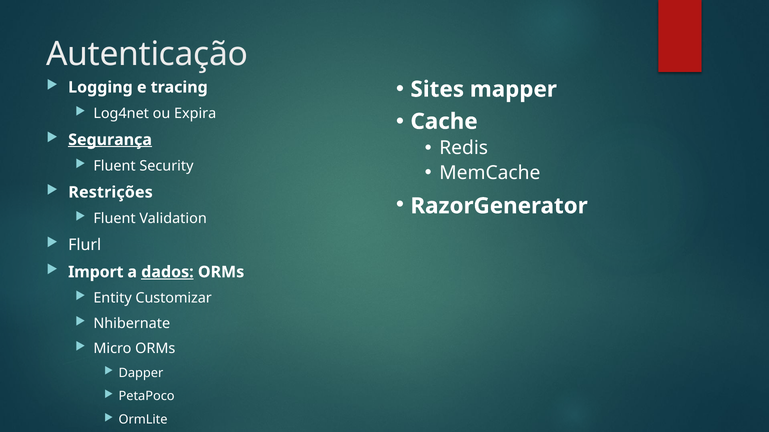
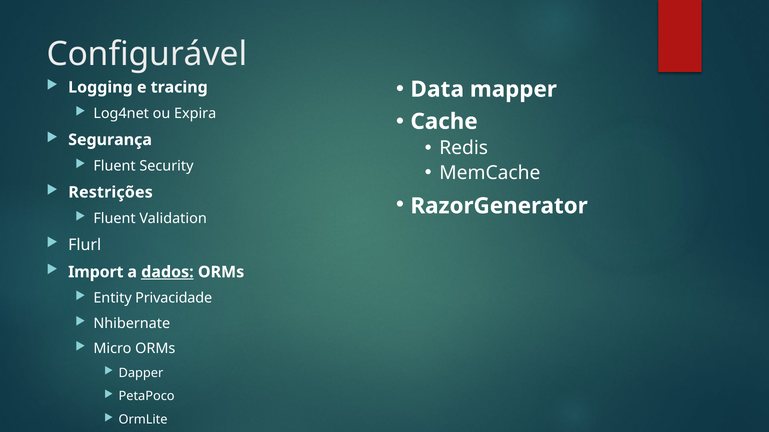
Autenticação: Autenticação -> Configurável
Sites: Sites -> Data
Segurança underline: present -> none
Customizar: Customizar -> Privacidade
